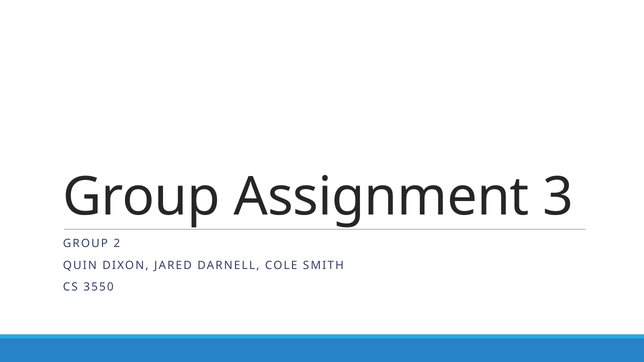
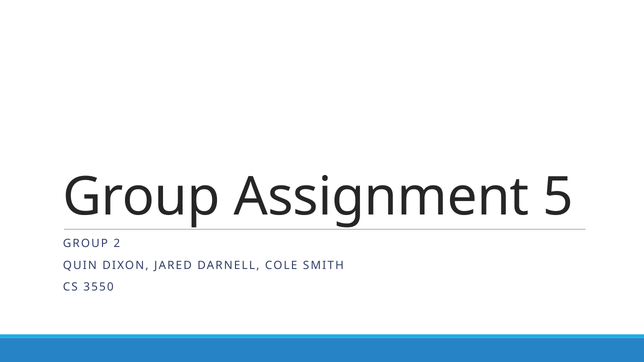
3: 3 -> 5
